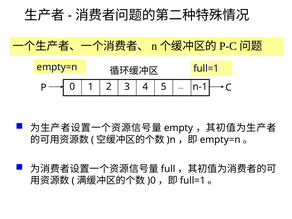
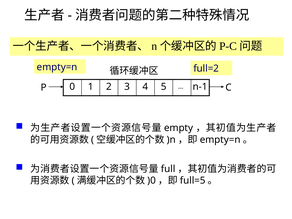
empty=n full=1: full=1 -> full=2
full=1 at (193, 181): full=1 -> full=5
